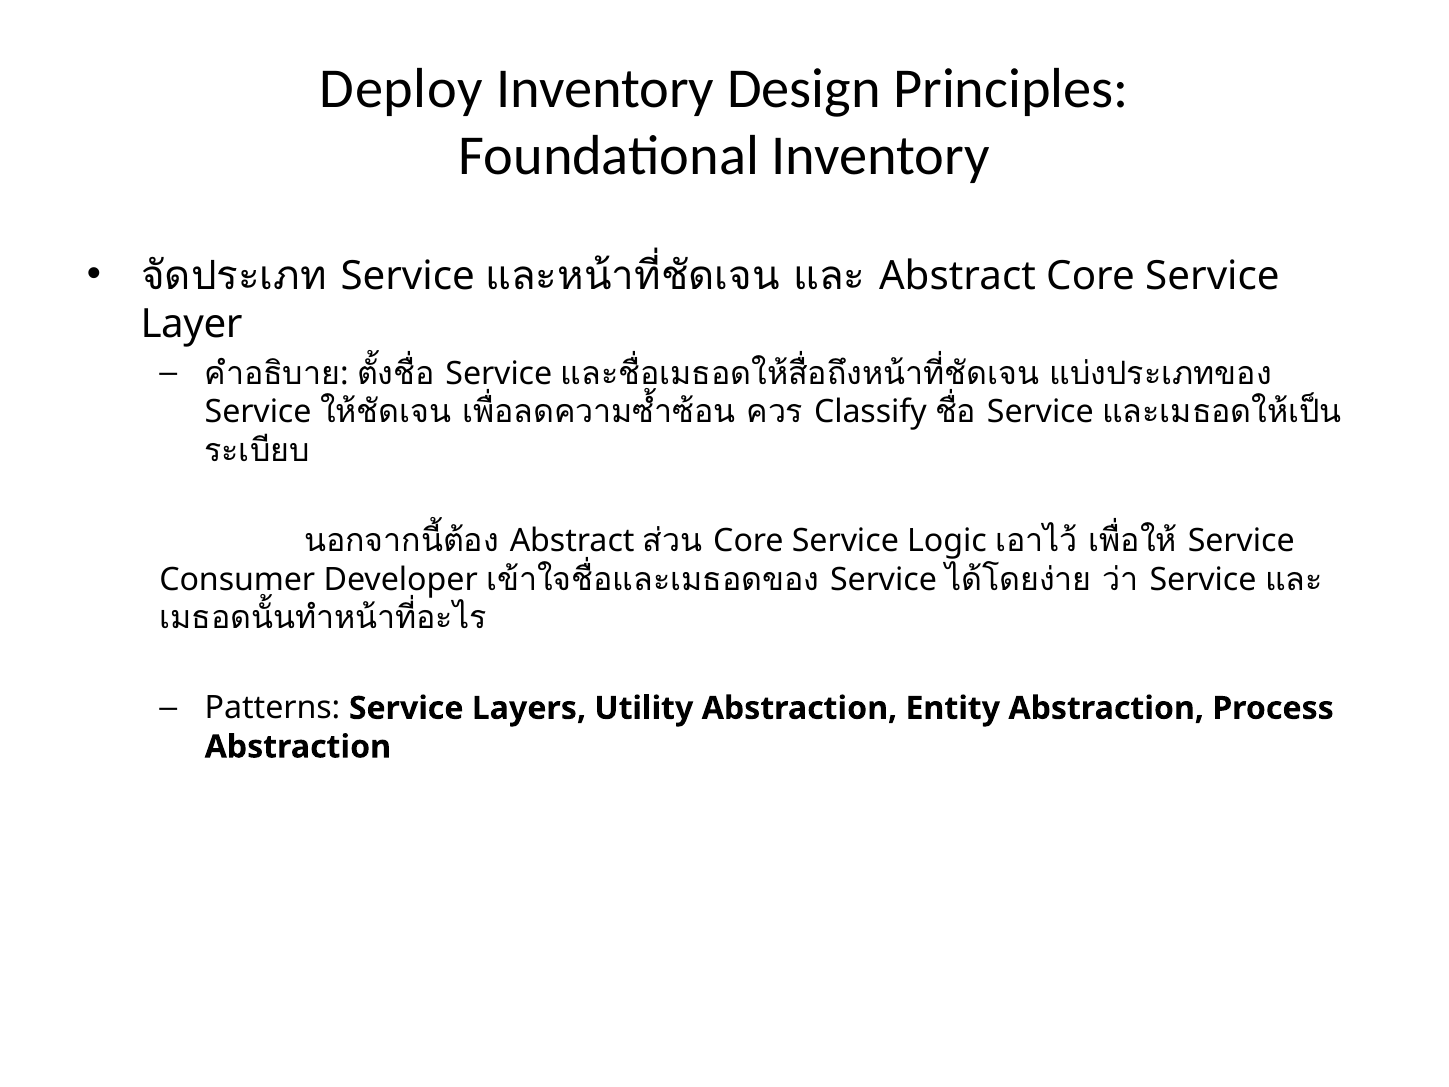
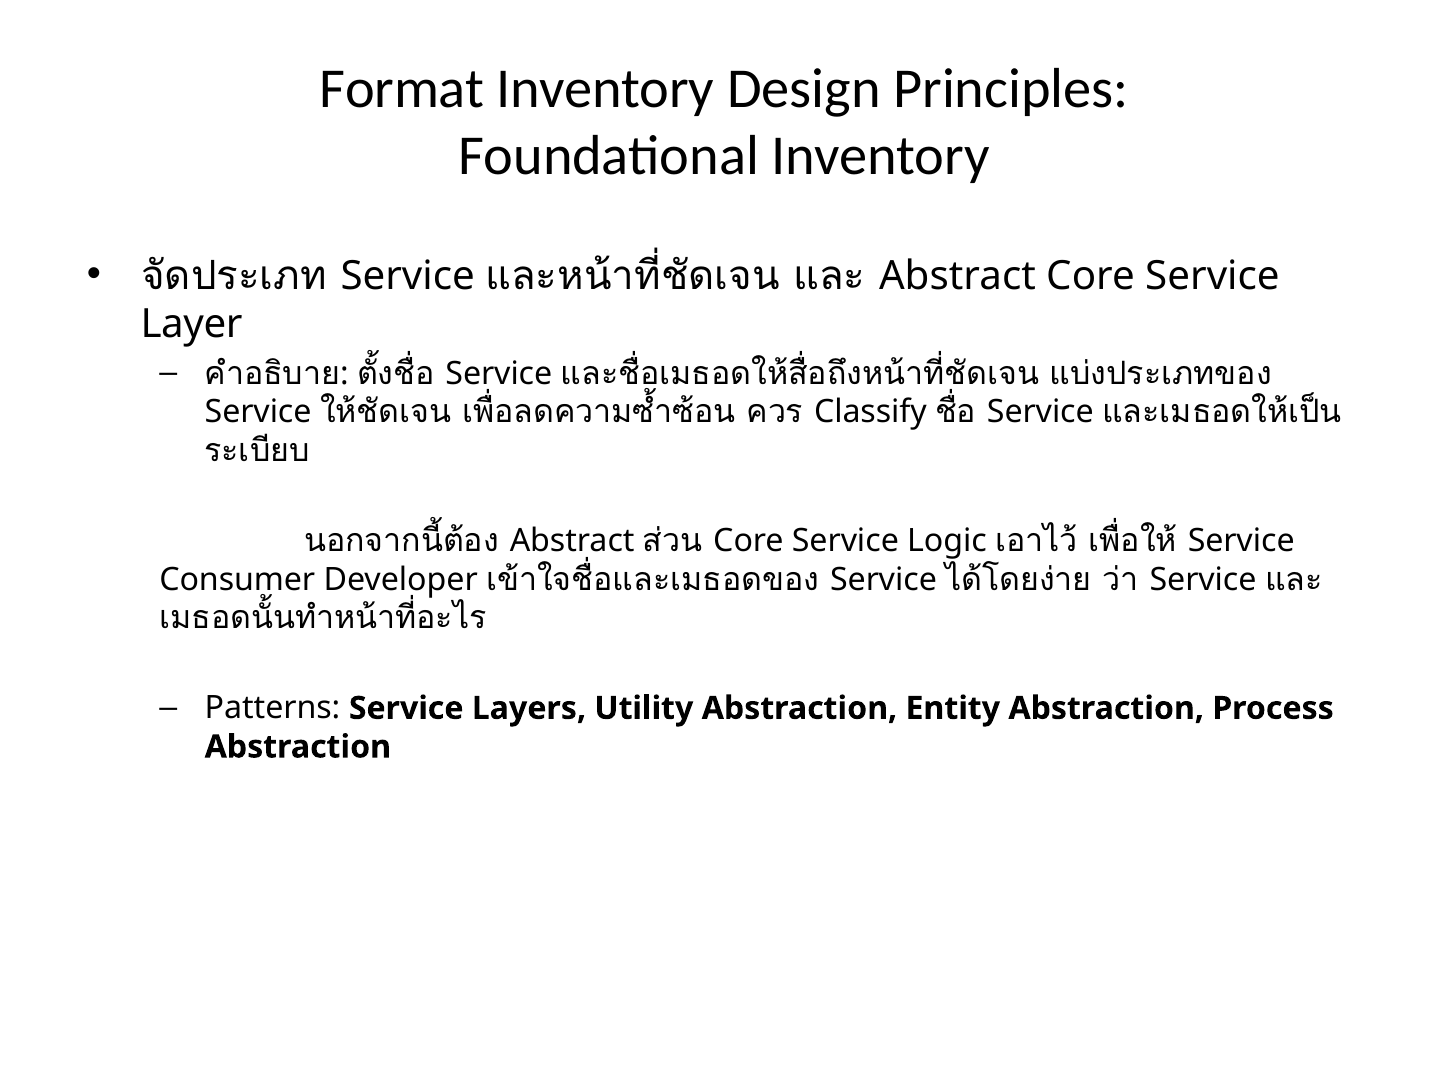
Deploy: Deploy -> Format
